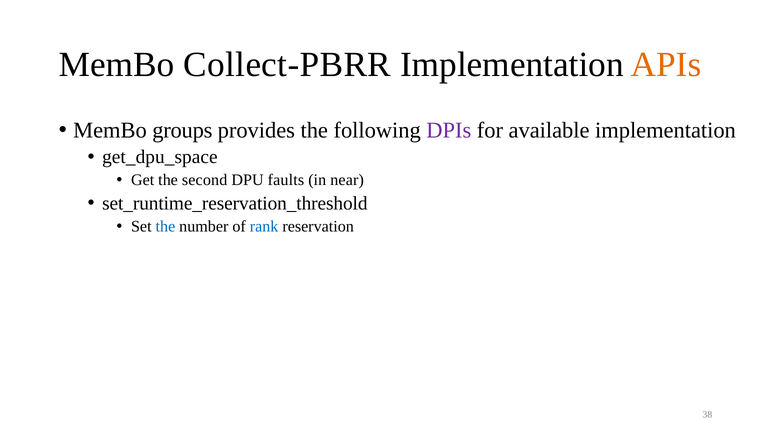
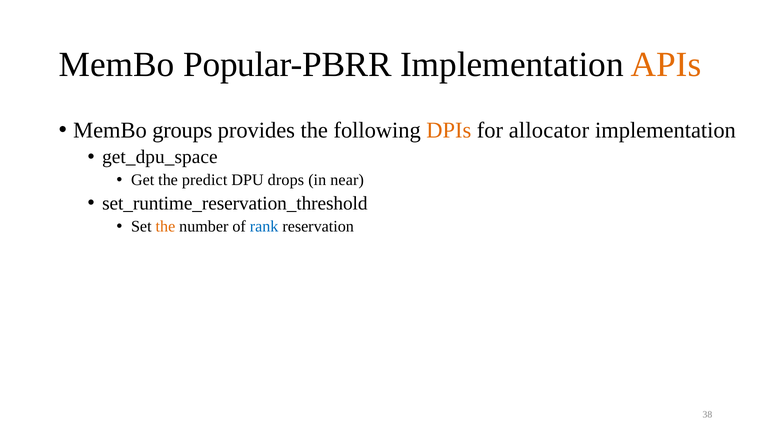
Collect-PBRR: Collect-PBRR -> Popular-PBRR
DPIs colour: purple -> orange
available: available -> allocator
second: second -> predict
faults: faults -> drops
the at (165, 226) colour: blue -> orange
